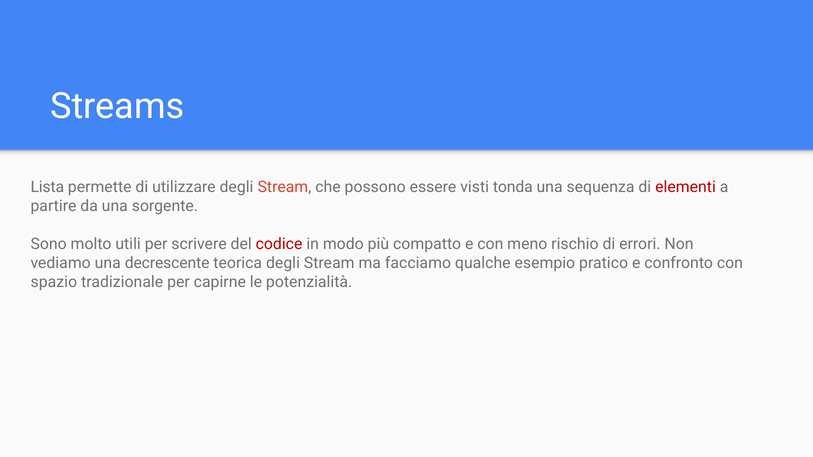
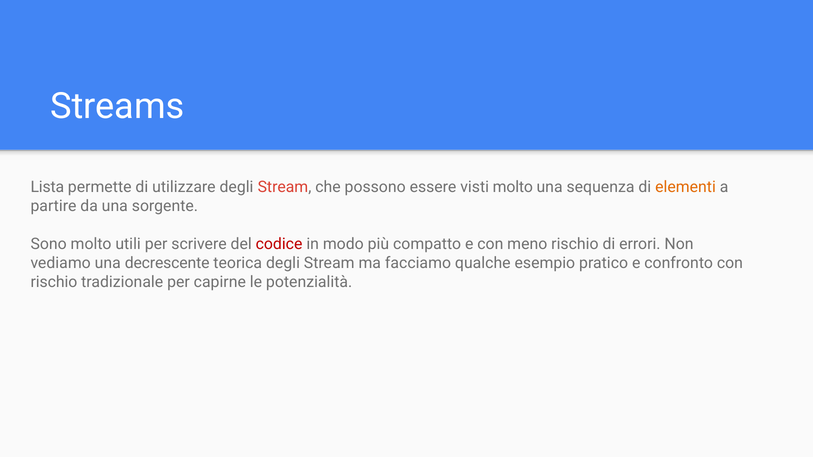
visti tonda: tonda -> molto
elementi colour: red -> orange
spazio at (54, 282): spazio -> rischio
